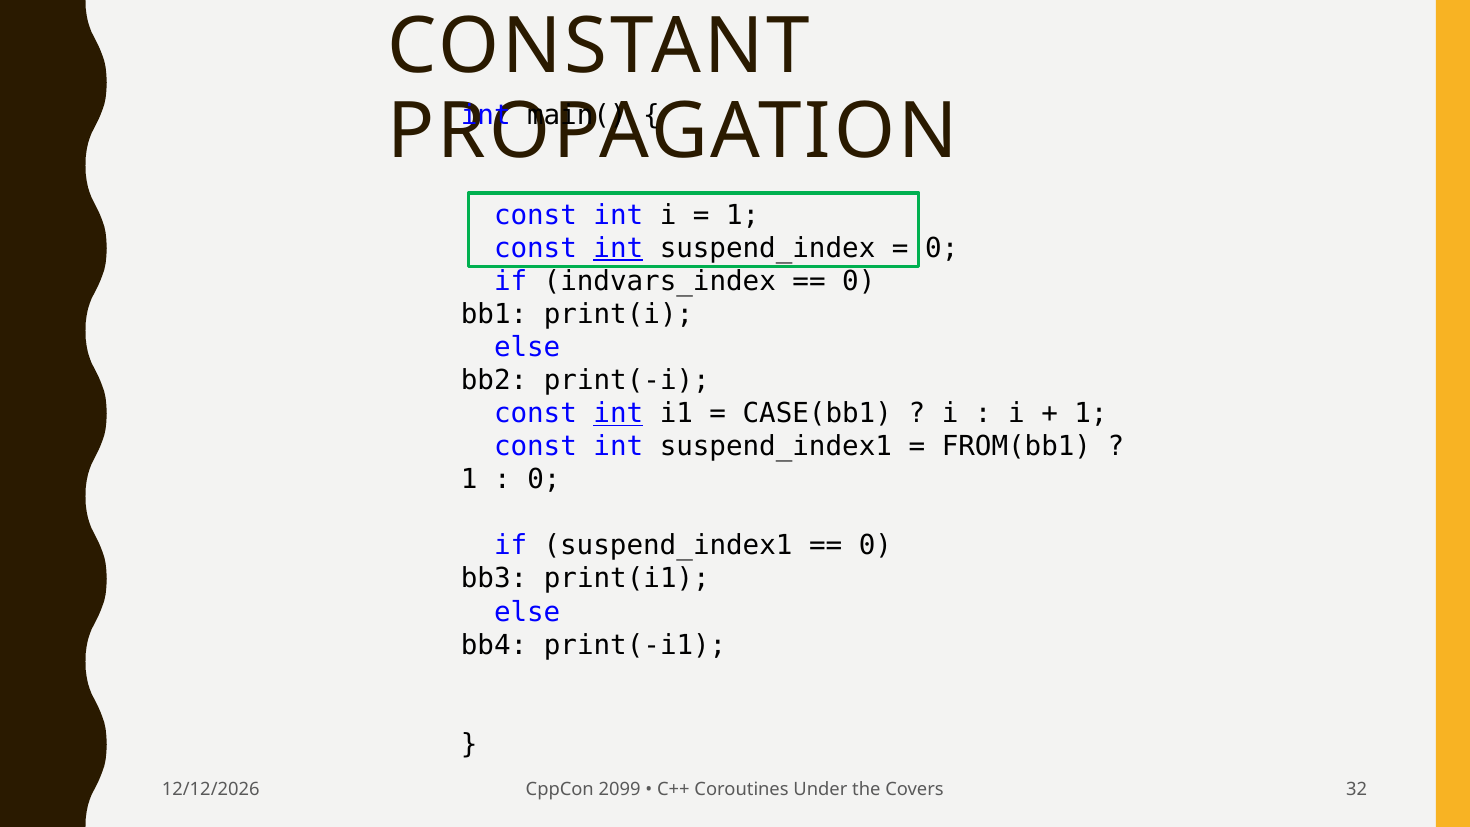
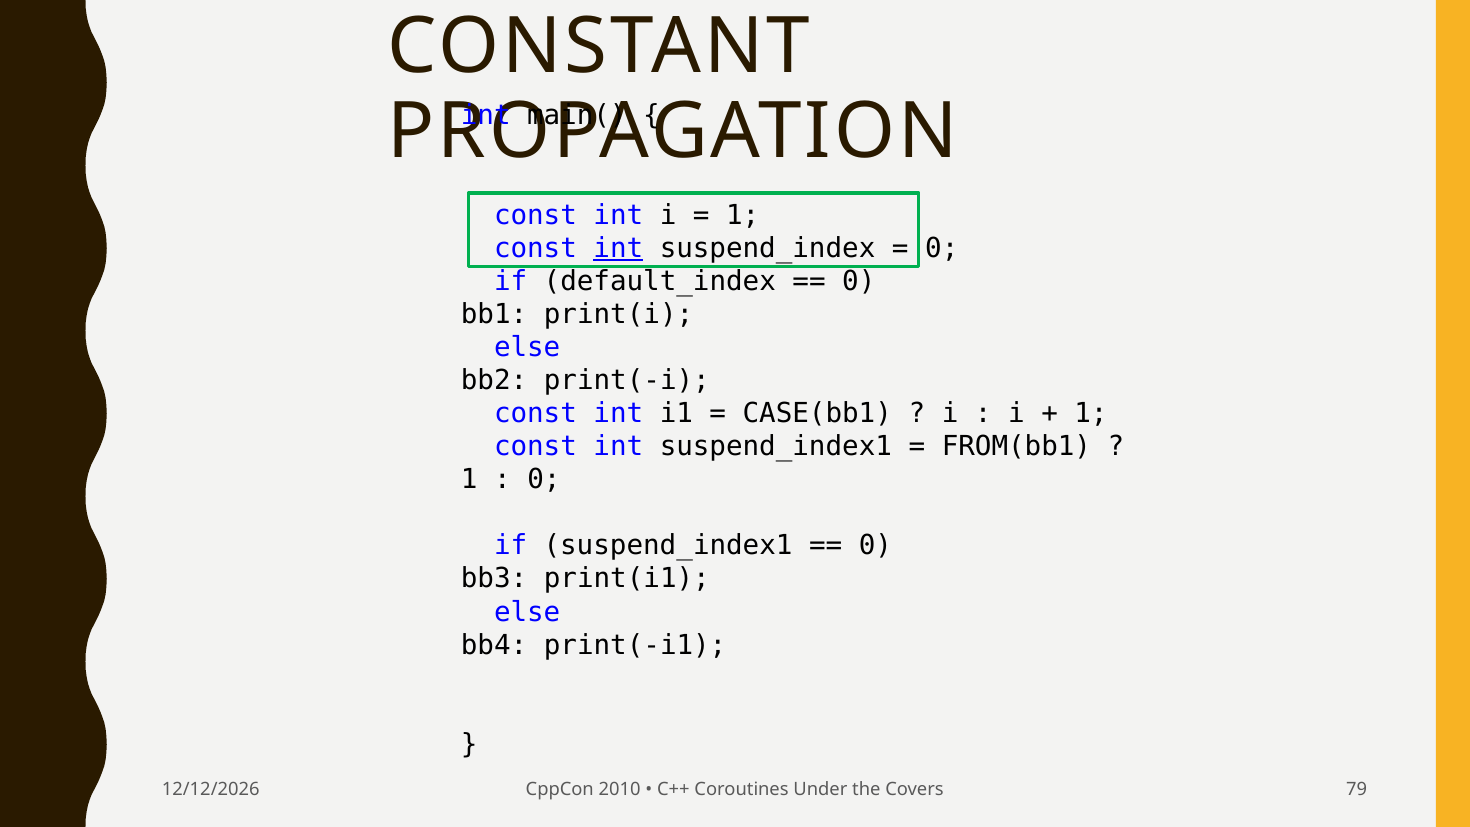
indvars_index: indvars_index -> default_index
int at (618, 414) underline: present -> none
2099: 2099 -> 2010
32: 32 -> 79
